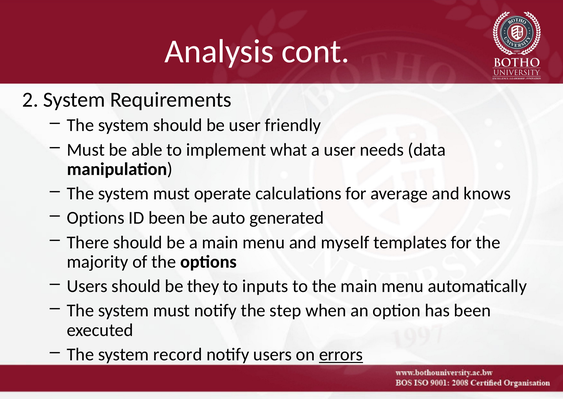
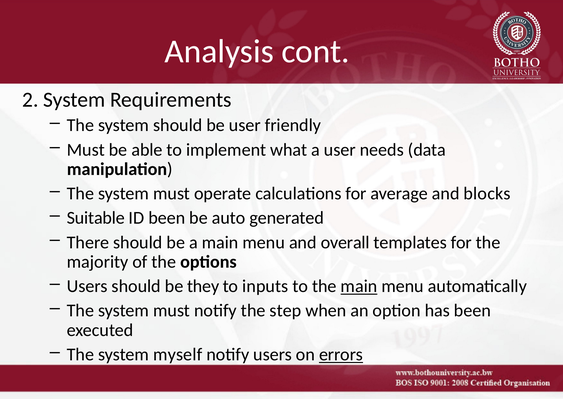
knows: knows -> blocks
Options at (96, 218): Options -> Suitable
myself: myself -> overall
main at (359, 286) underline: none -> present
record: record -> myself
